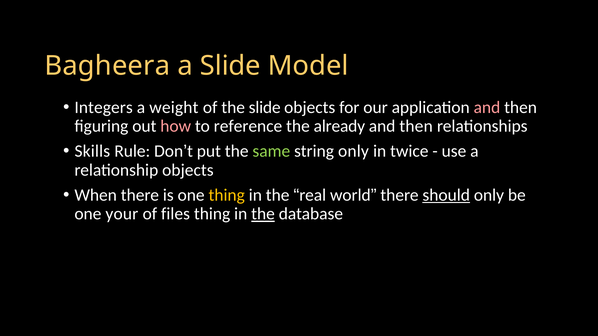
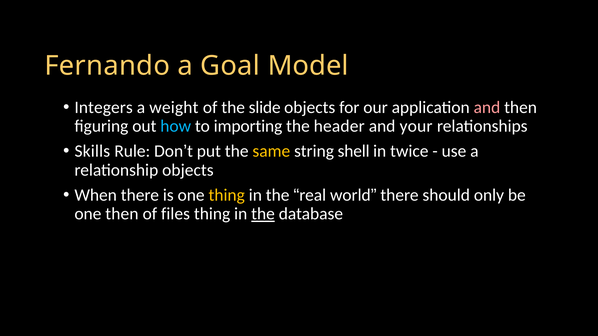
Bagheera: Bagheera -> Fernando
a Slide: Slide -> Goal
how colour: pink -> light blue
reference: reference -> importing
already: already -> header
then at (416, 126): then -> your
same colour: light green -> yellow
string only: only -> shell
should underline: present -> none
one your: your -> then
